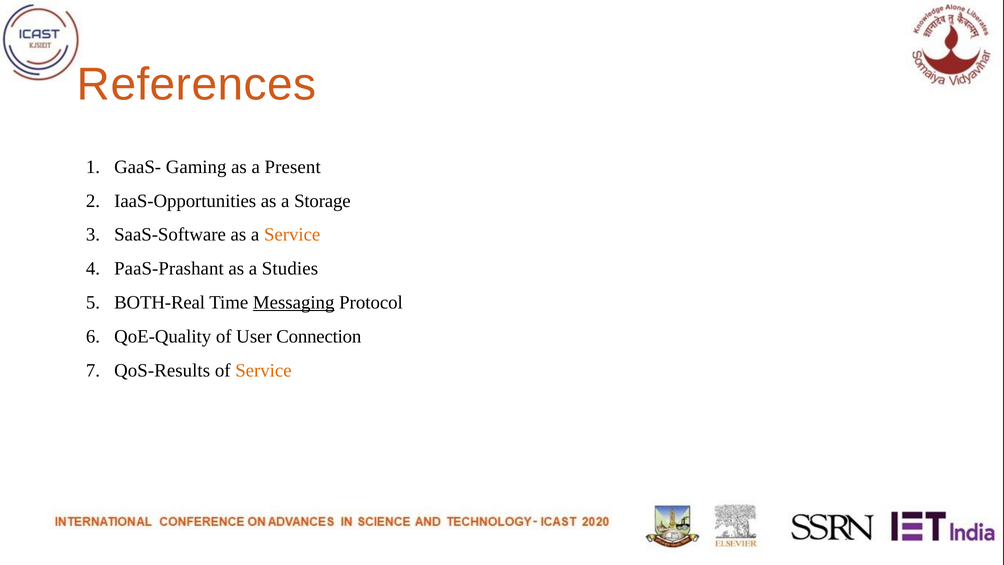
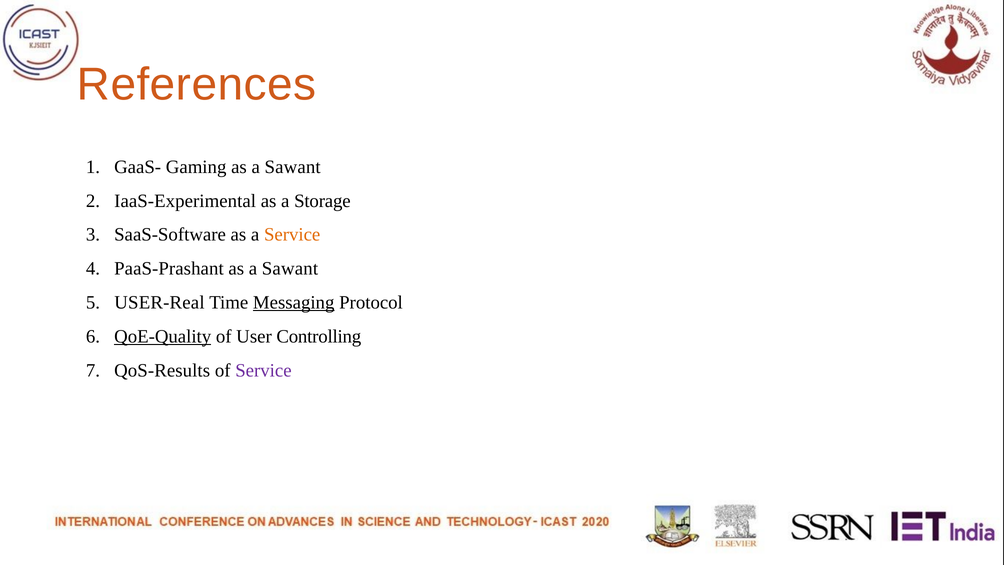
Gaming as a Present: Present -> Sawant
IaaS-Opportunities: IaaS-Opportunities -> IaaS-Experimental
Studies at (290, 269): Studies -> Sawant
BOTH-Real: BOTH-Real -> USER-Real
QoE-Quality underline: none -> present
Connection: Connection -> Controlling
Service at (263, 370) colour: orange -> purple
